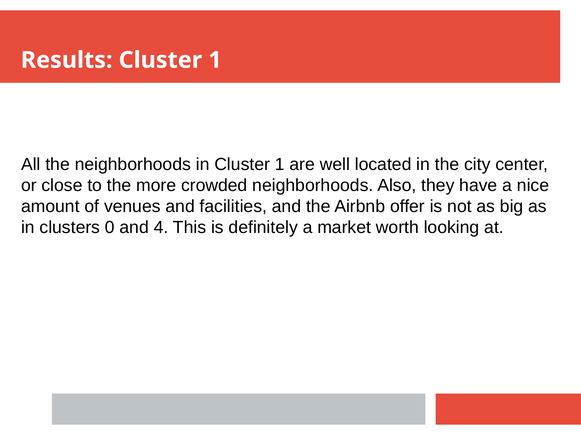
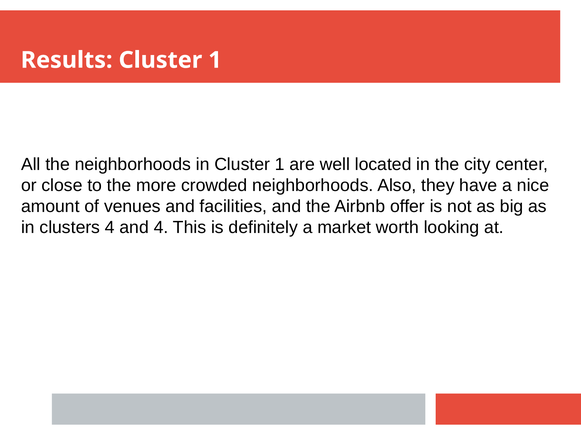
clusters 0: 0 -> 4
